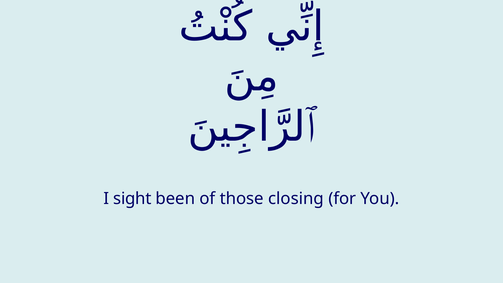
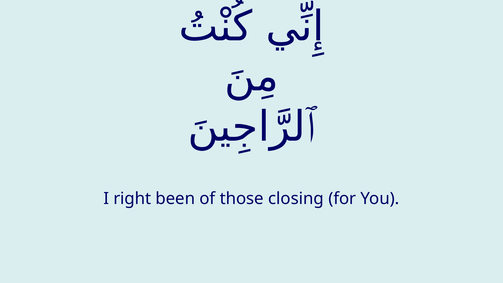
sight: sight -> right
